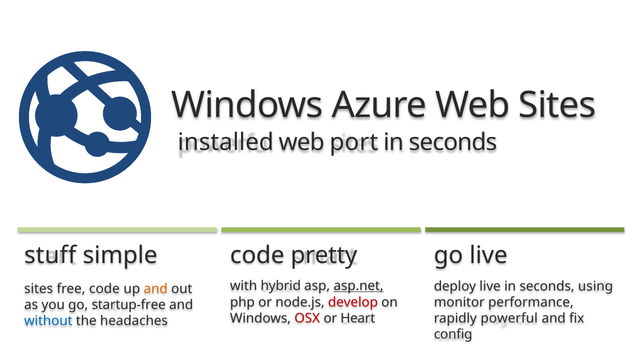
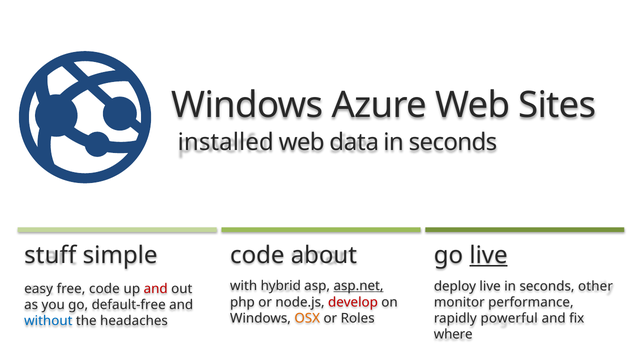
port: port -> data
pretty: pretty -> about
live at (489, 255) underline: none -> present
using: using -> other
sites at (39, 289): sites -> easy
and at (156, 289) colour: orange -> red
startup-free: startup-free -> default-free
OSX colour: red -> orange
Heart: Heart -> Roles
config: config -> where
